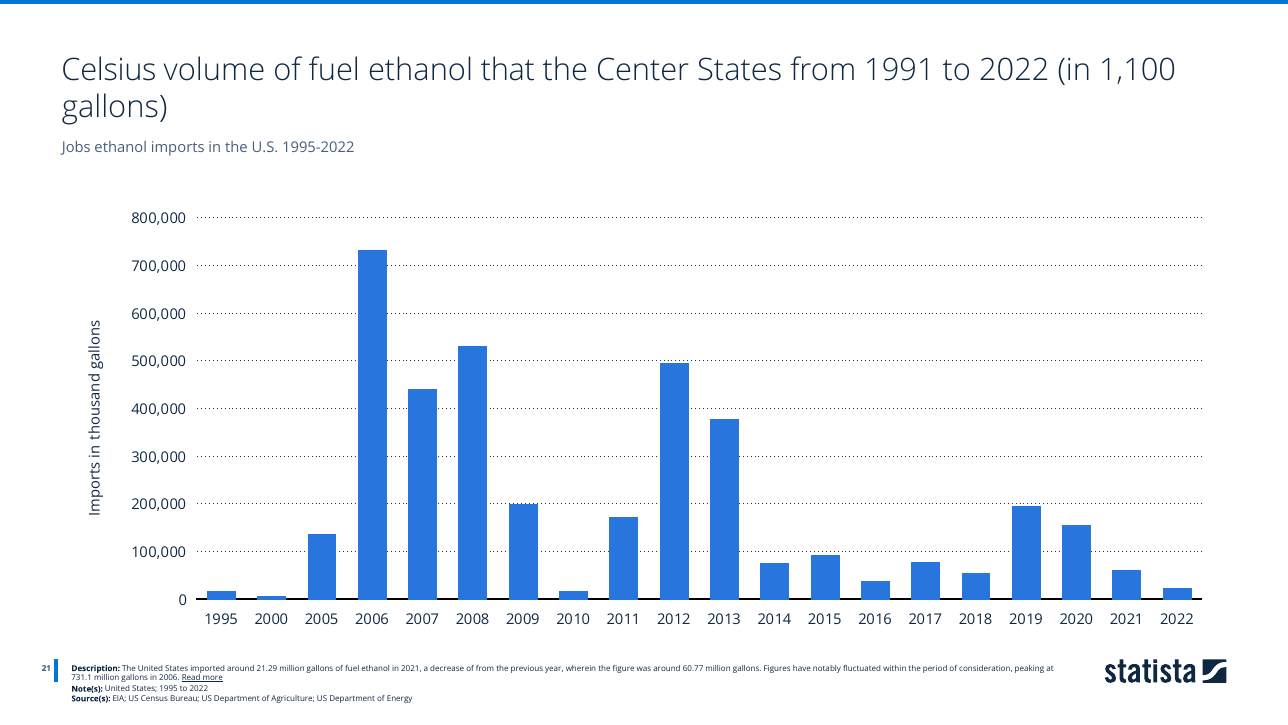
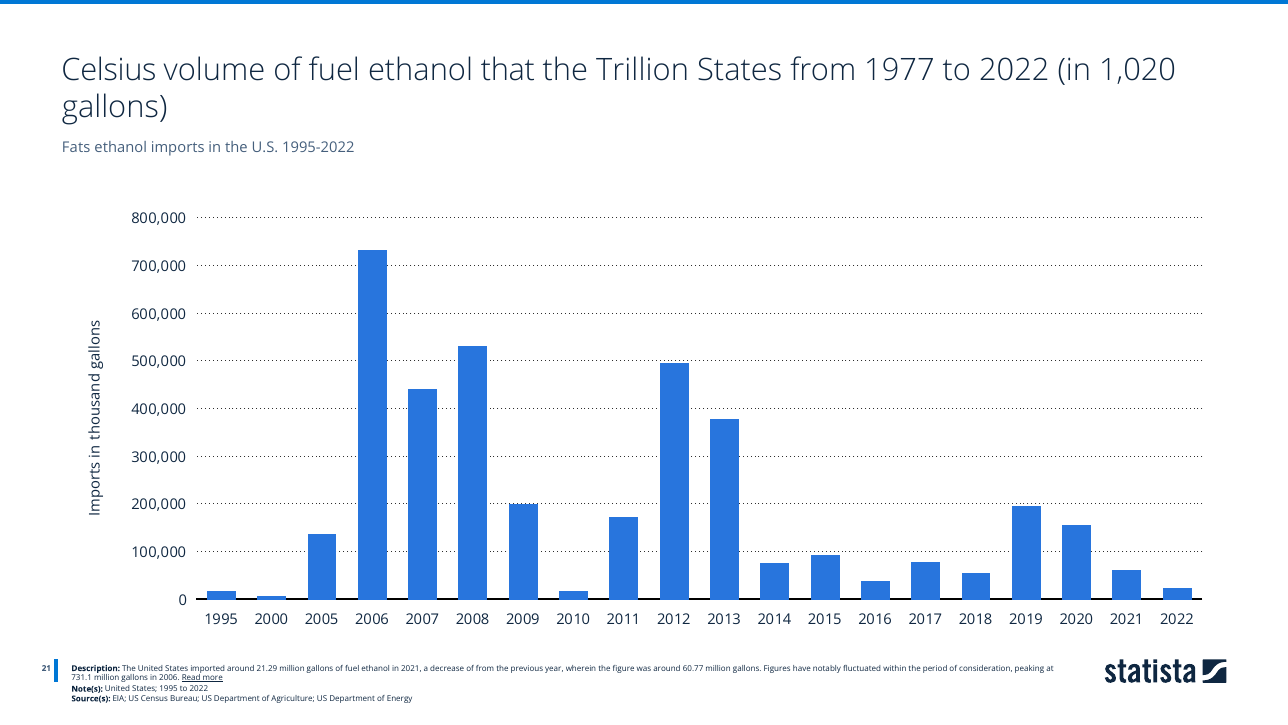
Center: Center -> Trillion
1991: 1991 -> 1977
1,100: 1,100 -> 1,020
Jobs: Jobs -> Fats
